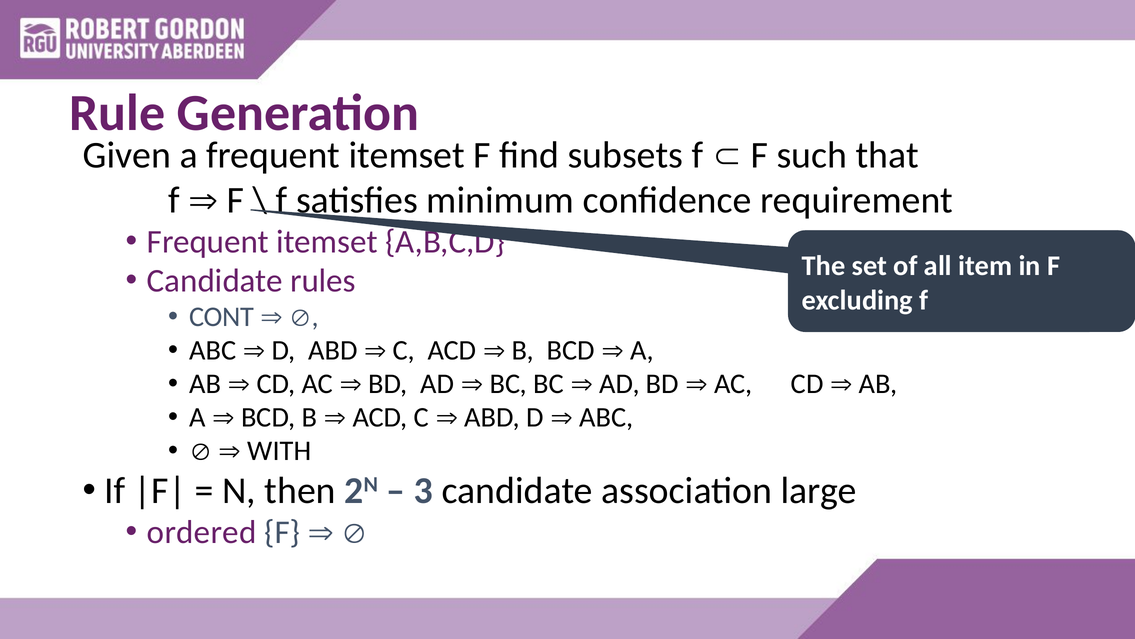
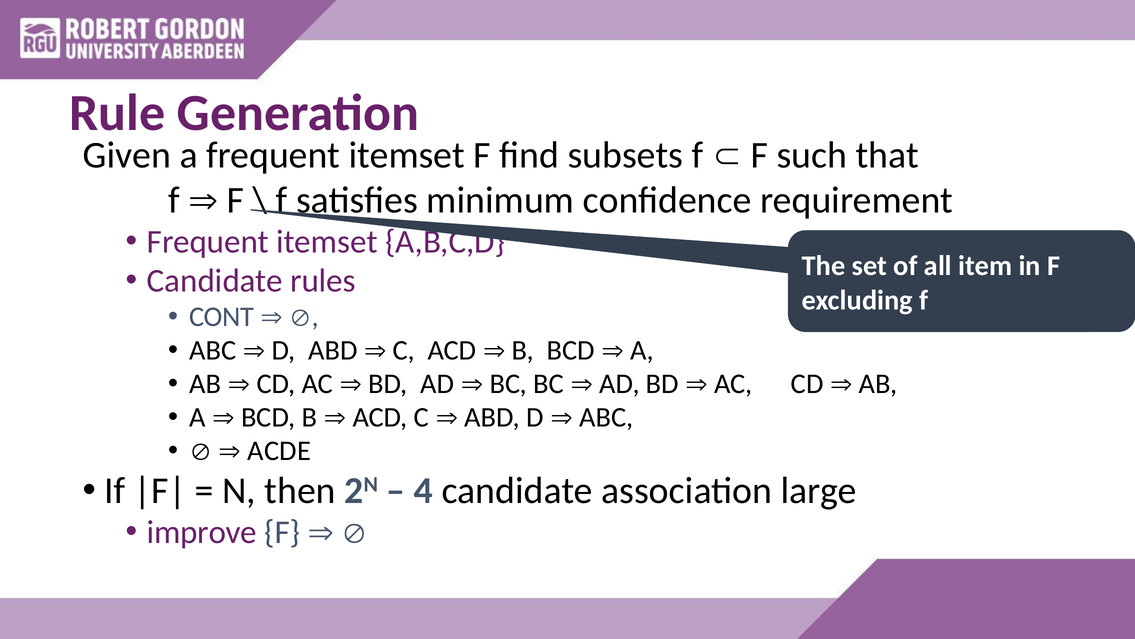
WITH: WITH -> ACDE
3: 3 -> 4
ordered: ordered -> improve
